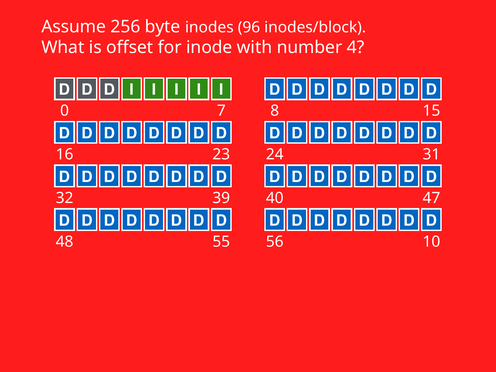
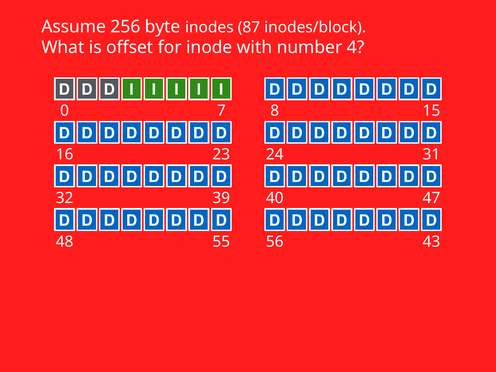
96: 96 -> 87
10: 10 -> 43
